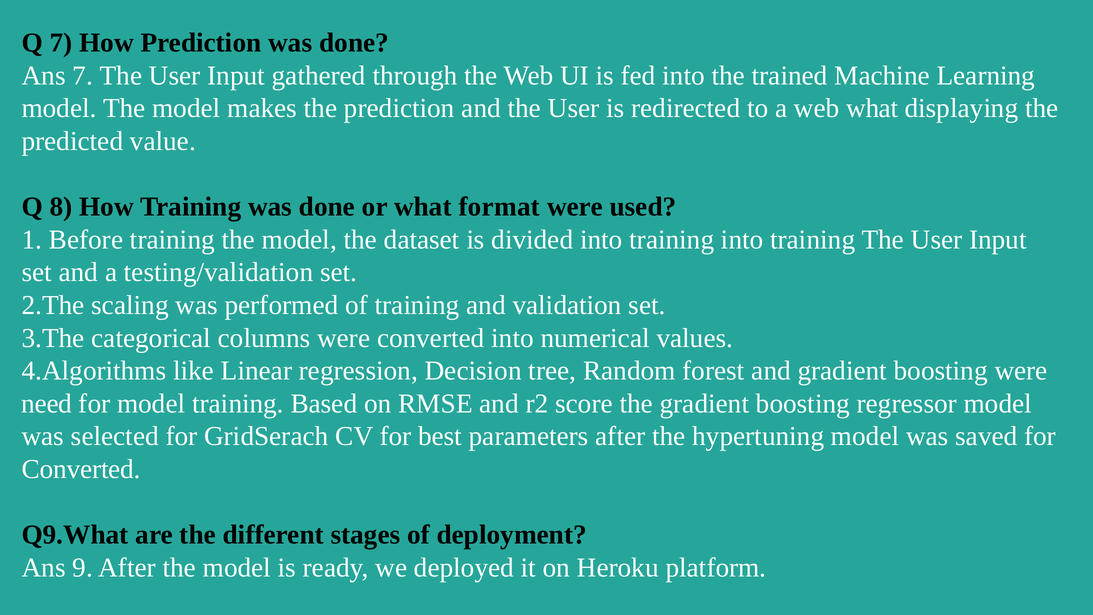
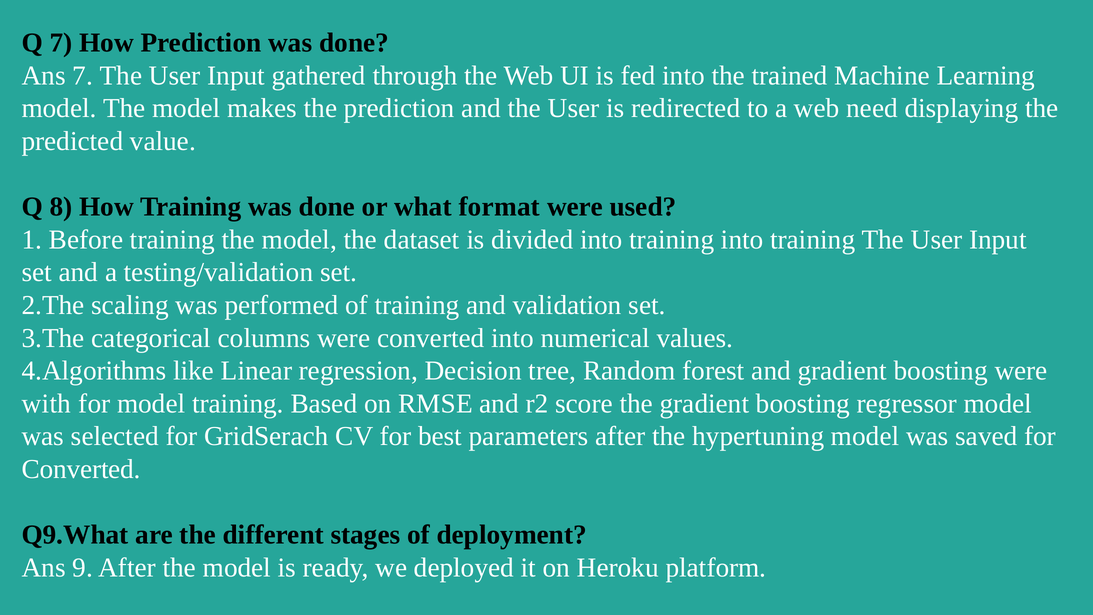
web what: what -> need
need: need -> with
